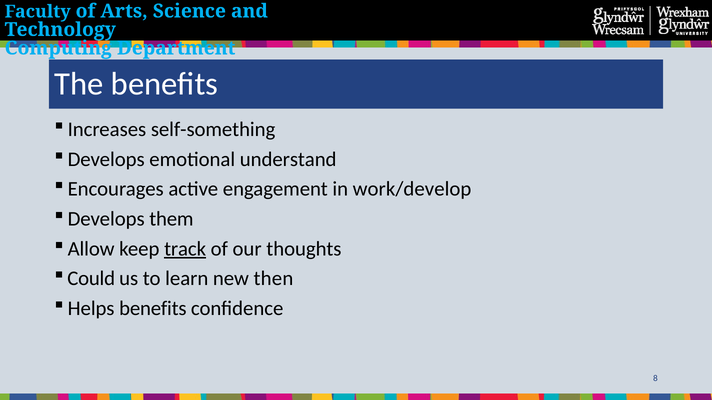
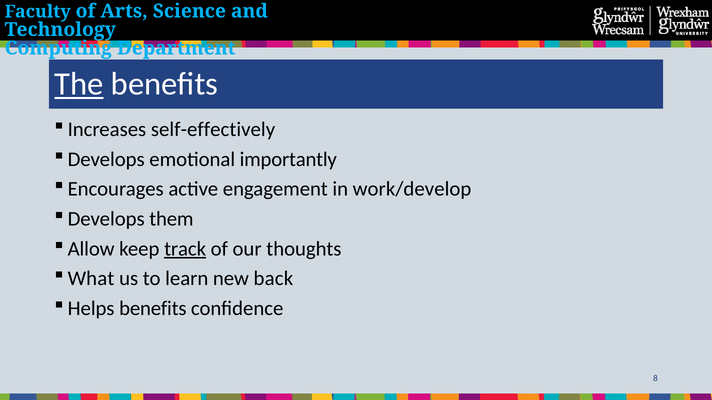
The underline: none -> present
self-something: self-something -> self-effectively
understand: understand -> importantly
Could: Could -> What
then: then -> back
